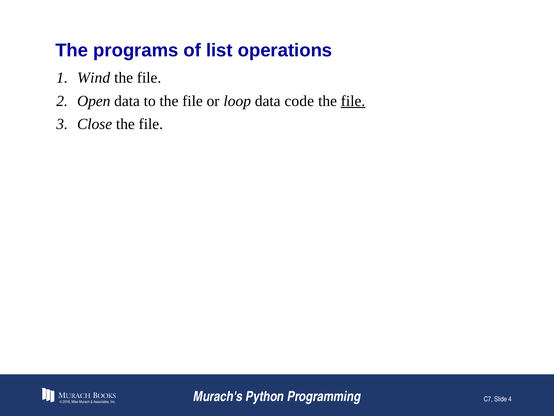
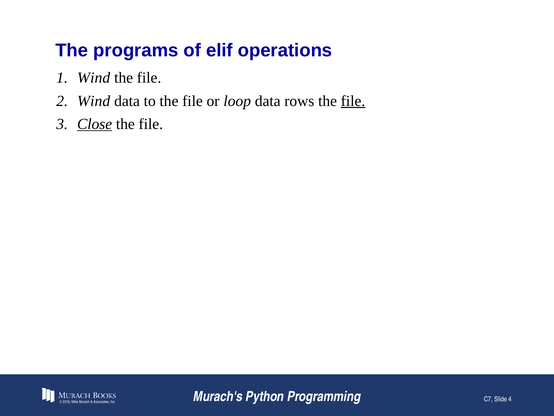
list: list -> elif
Open at (94, 101): Open -> Wind
code: code -> rows
Close underline: none -> present
